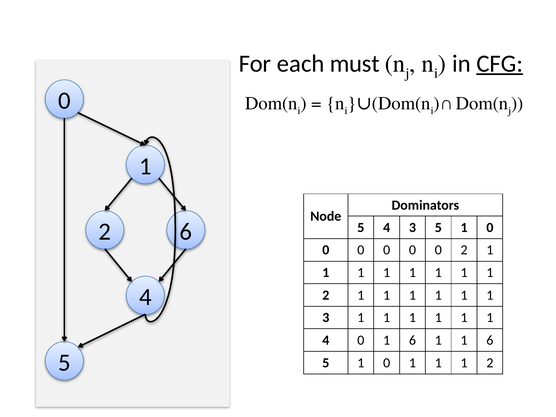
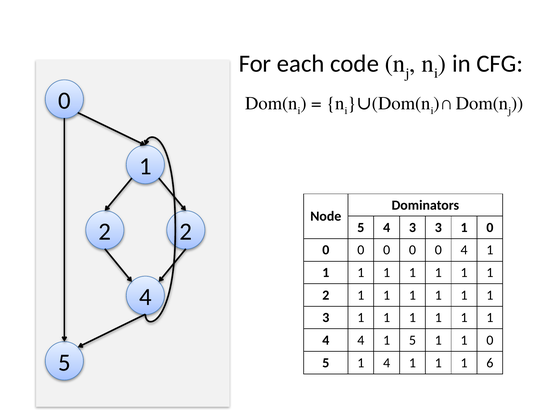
must: must -> code
CFG underline: present -> none
2 6: 6 -> 2
3 5: 5 -> 3
0 2: 2 -> 4
4 0: 0 -> 4
6 at (412, 340): 6 -> 5
1 1 6: 6 -> 0
0 at (387, 363): 0 -> 4
2 at (490, 363): 2 -> 6
